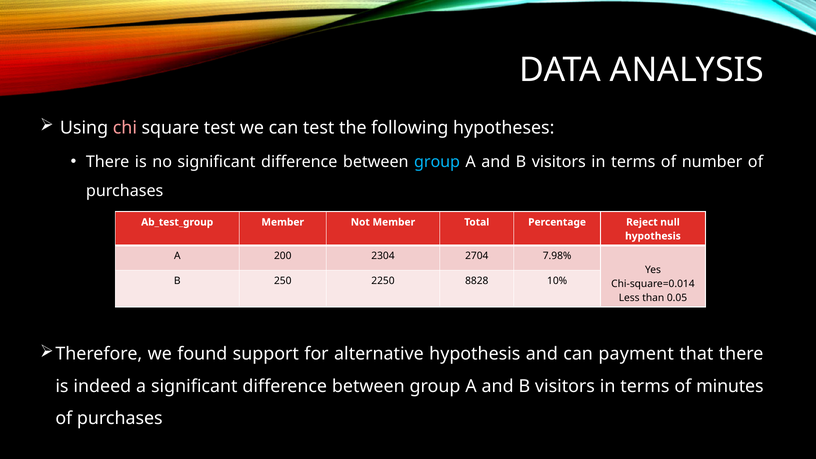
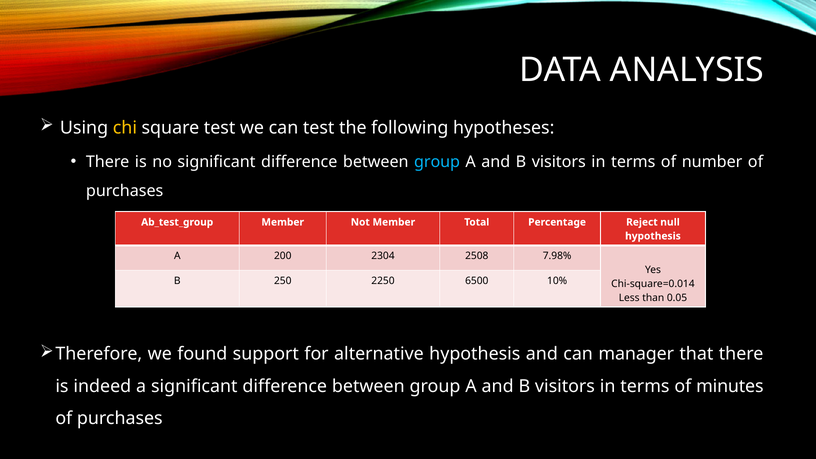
chi colour: pink -> yellow
2704: 2704 -> 2508
8828: 8828 -> 6500
payment: payment -> manager
